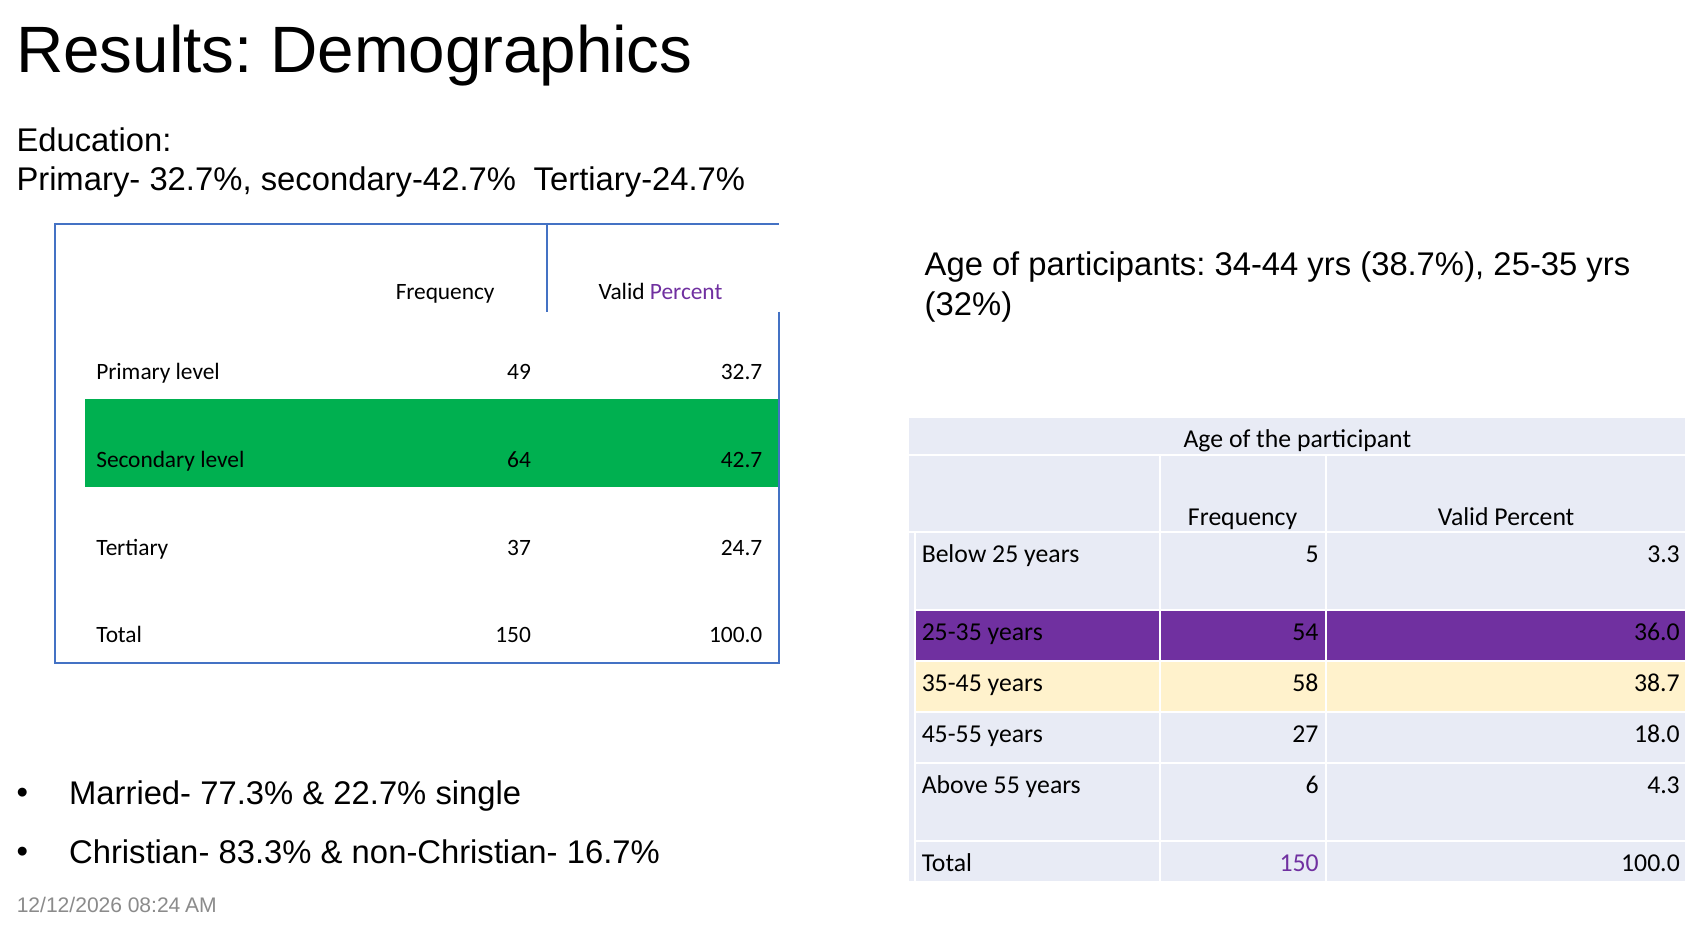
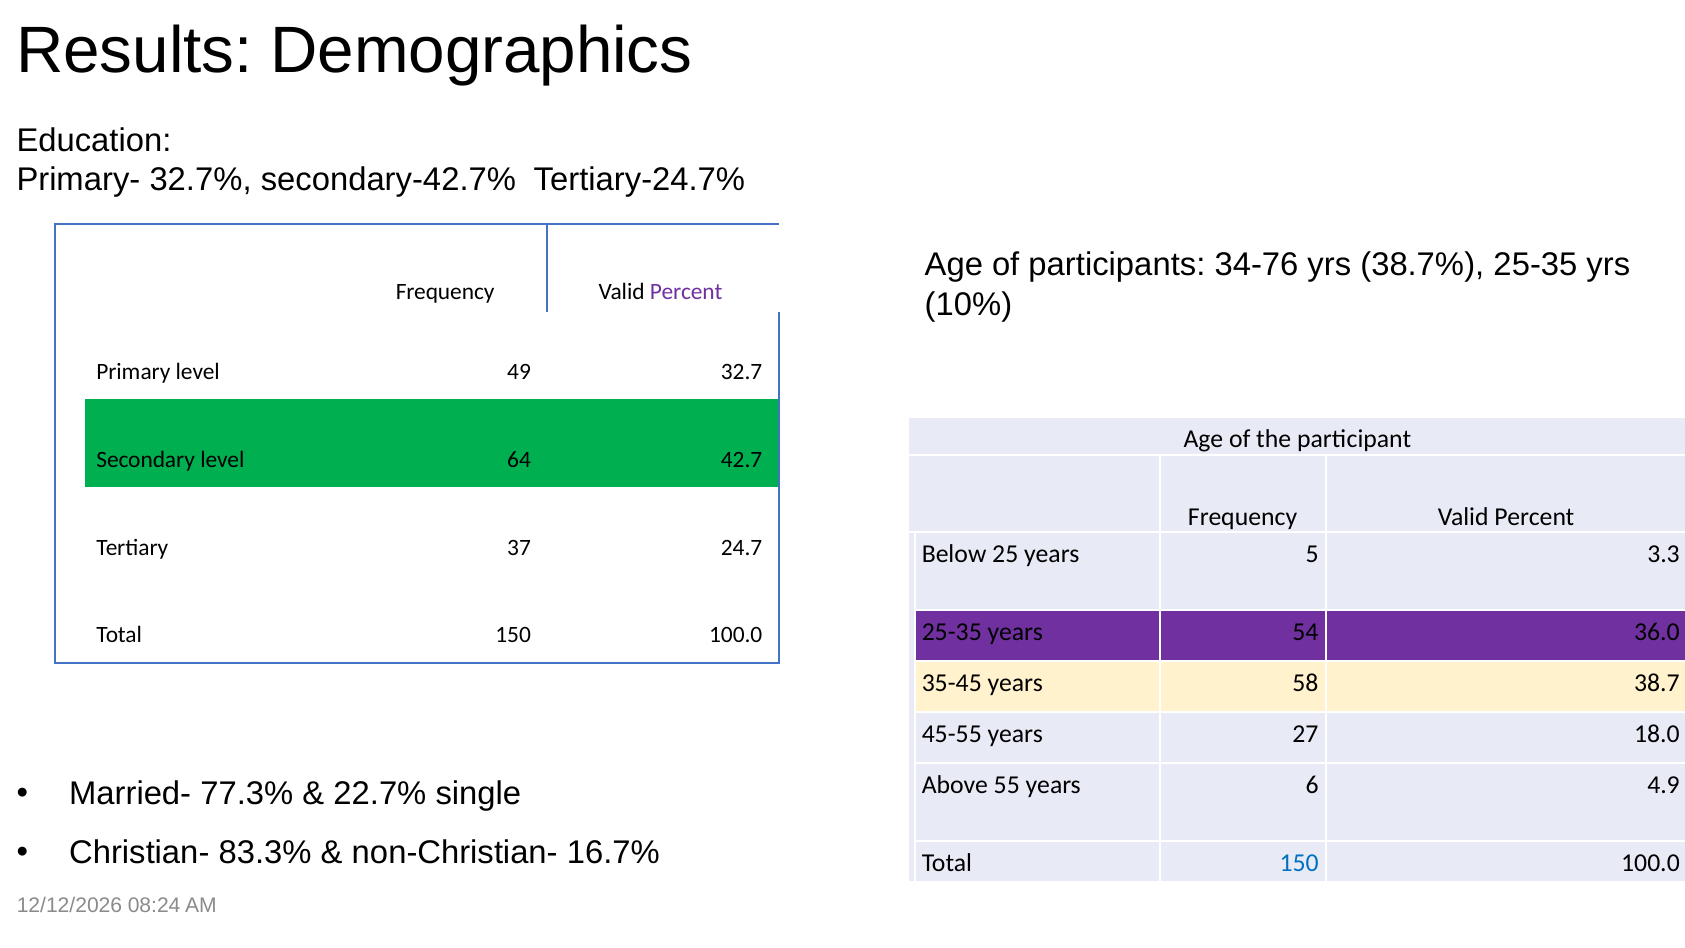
34-44: 34-44 -> 34-76
32%: 32% -> 10%
4.3: 4.3 -> 4.9
150 at (1299, 863) colour: purple -> blue
